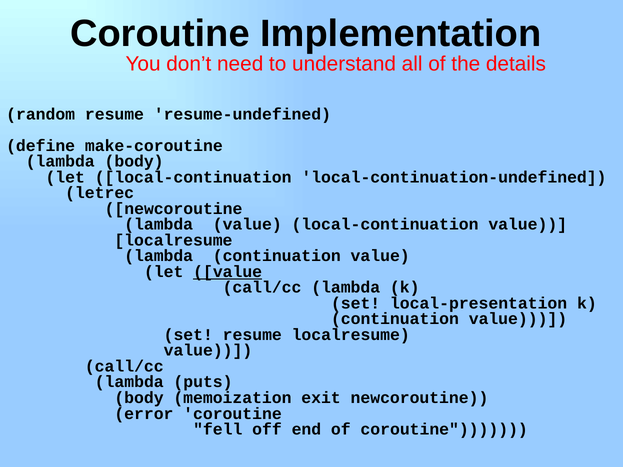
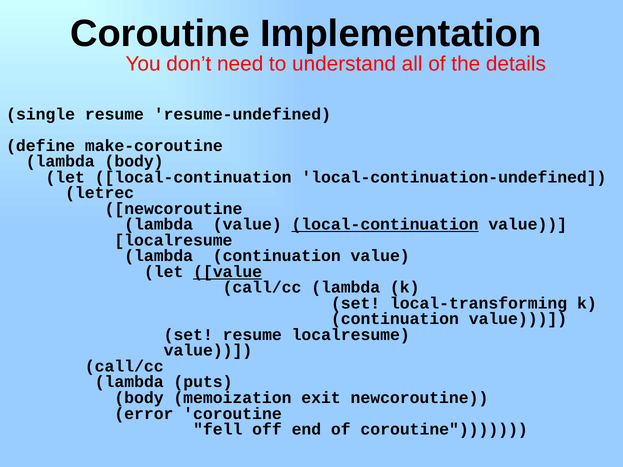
random: random -> single
local-continuation at (385, 225) underline: none -> present
local-presentation: local-presentation -> local-transforming
